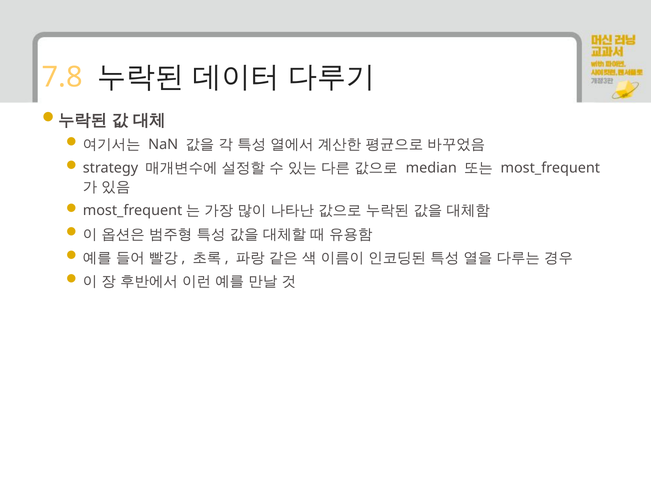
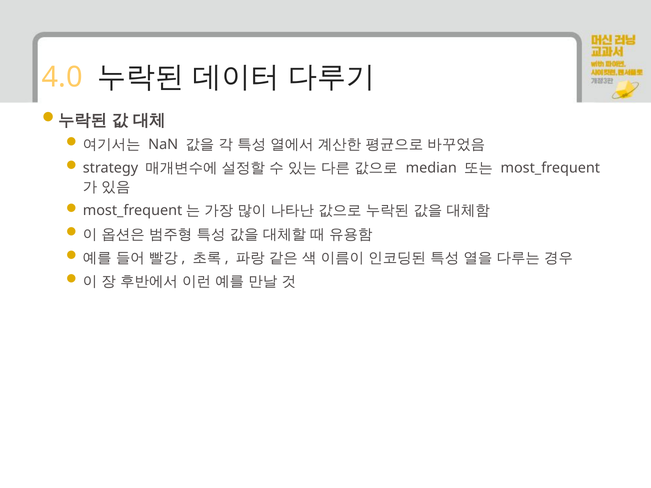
7.8: 7.8 -> 4.0
